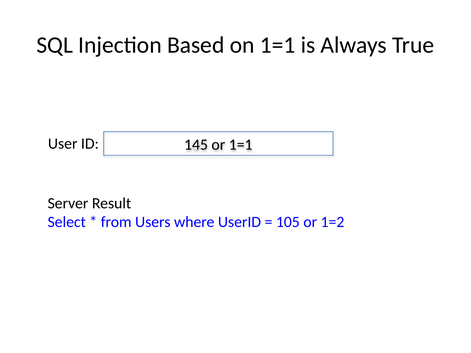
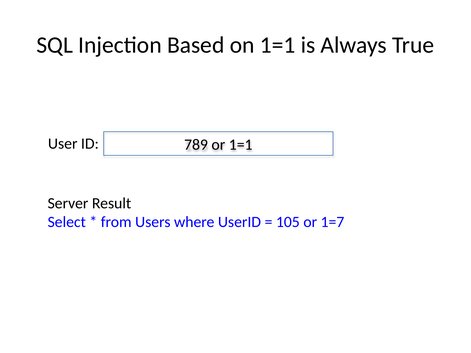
145: 145 -> 789
1=2: 1=2 -> 1=7
